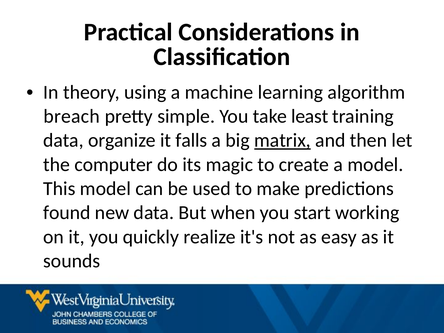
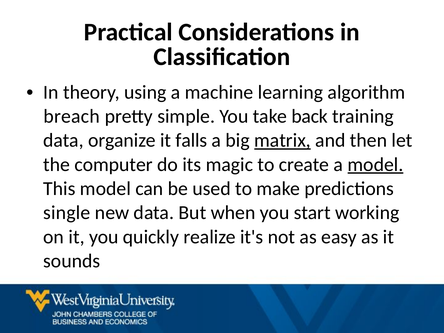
least: least -> back
model at (375, 165) underline: none -> present
found: found -> single
